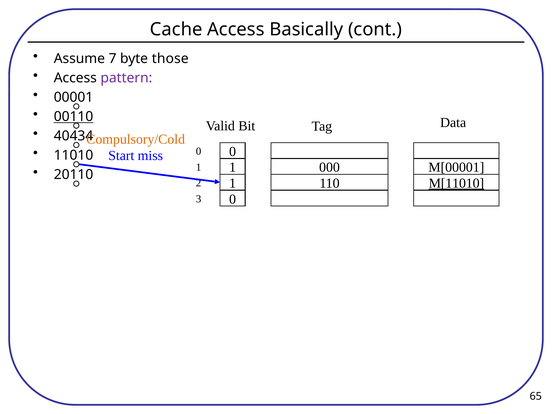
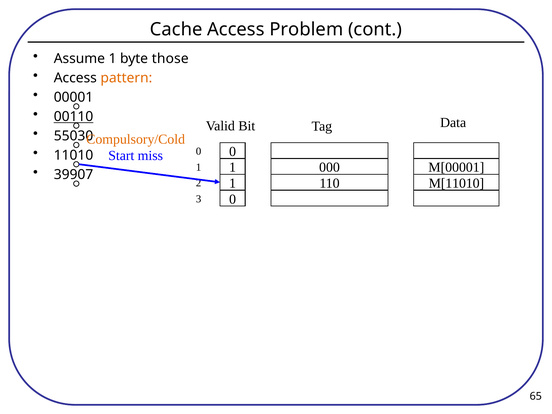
Basically: Basically -> Problem
Assume 7: 7 -> 1
pattern colour: purple -> orange
40434: 40434 -> 55030
20110: 20110 -> 39907
M[11010 underline: present -> none
